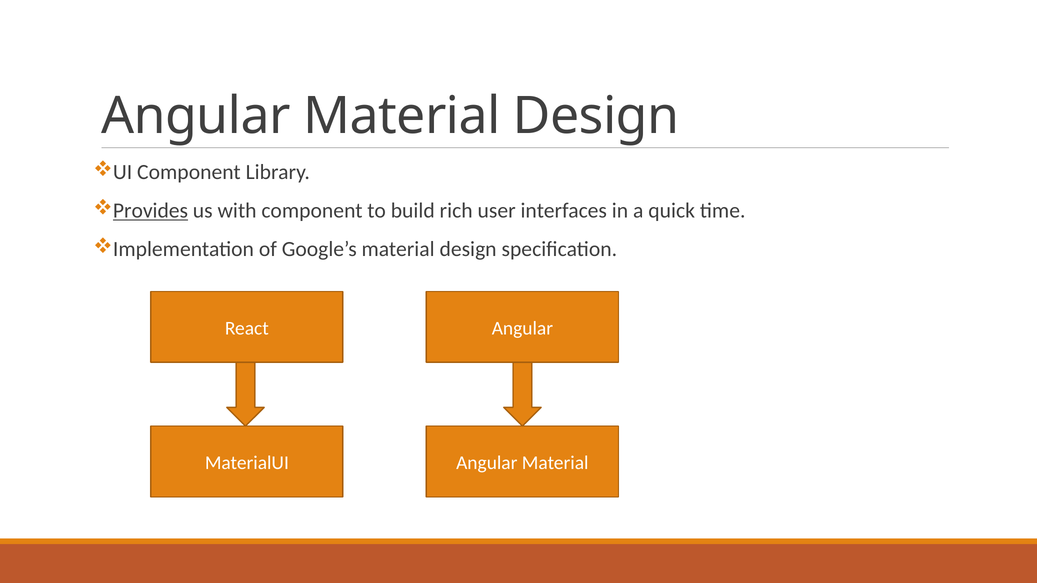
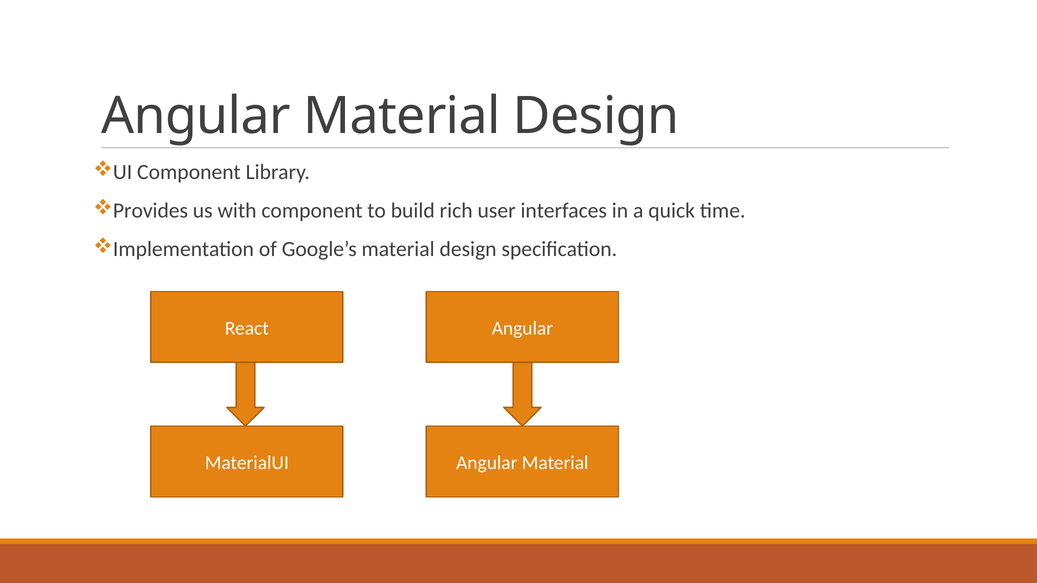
Provides underline: present -> none
